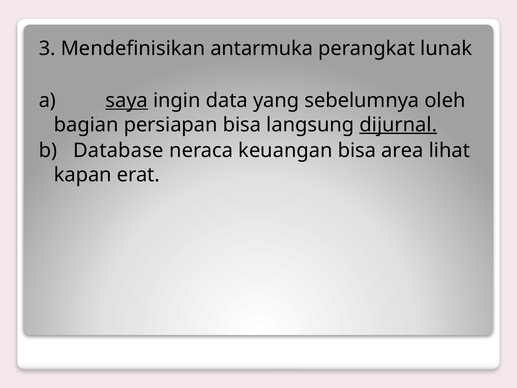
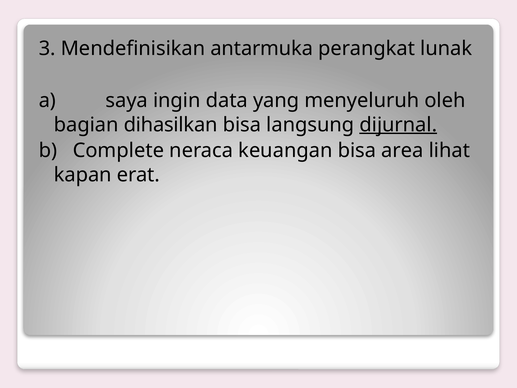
saya underline: present -> none
sebelumnya: sebelumnya -> menyeluruh
persiapan: persiapan -> dihasilkan
Database: Database -> Complete
